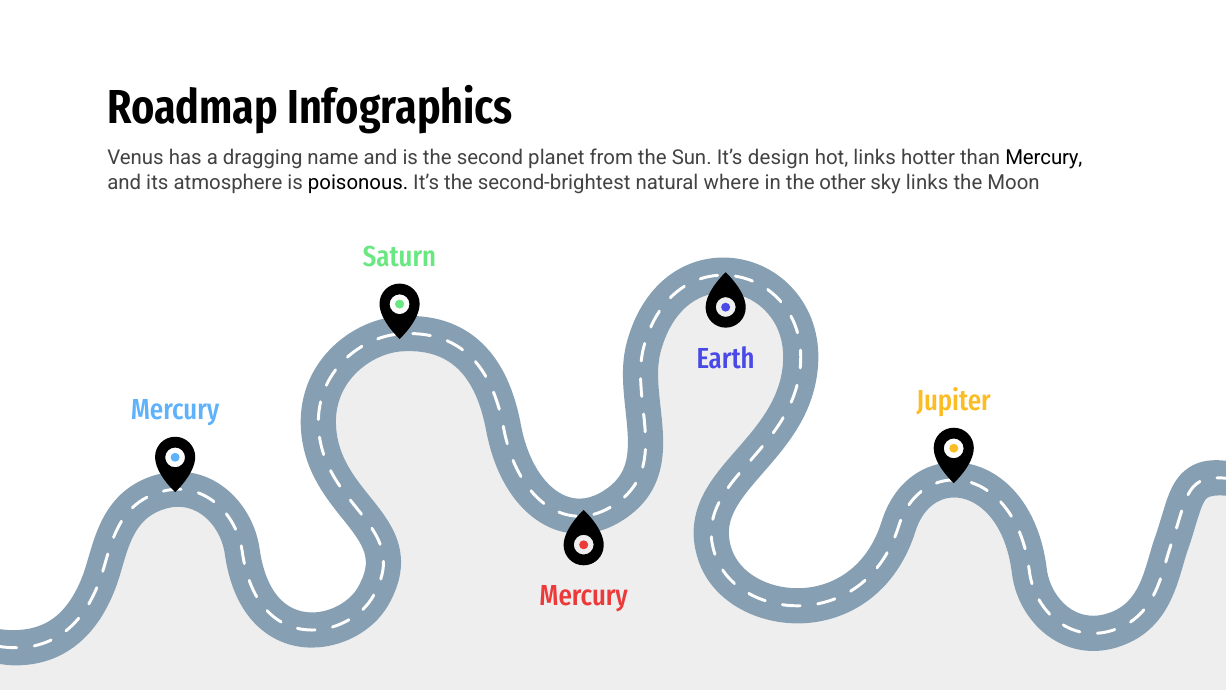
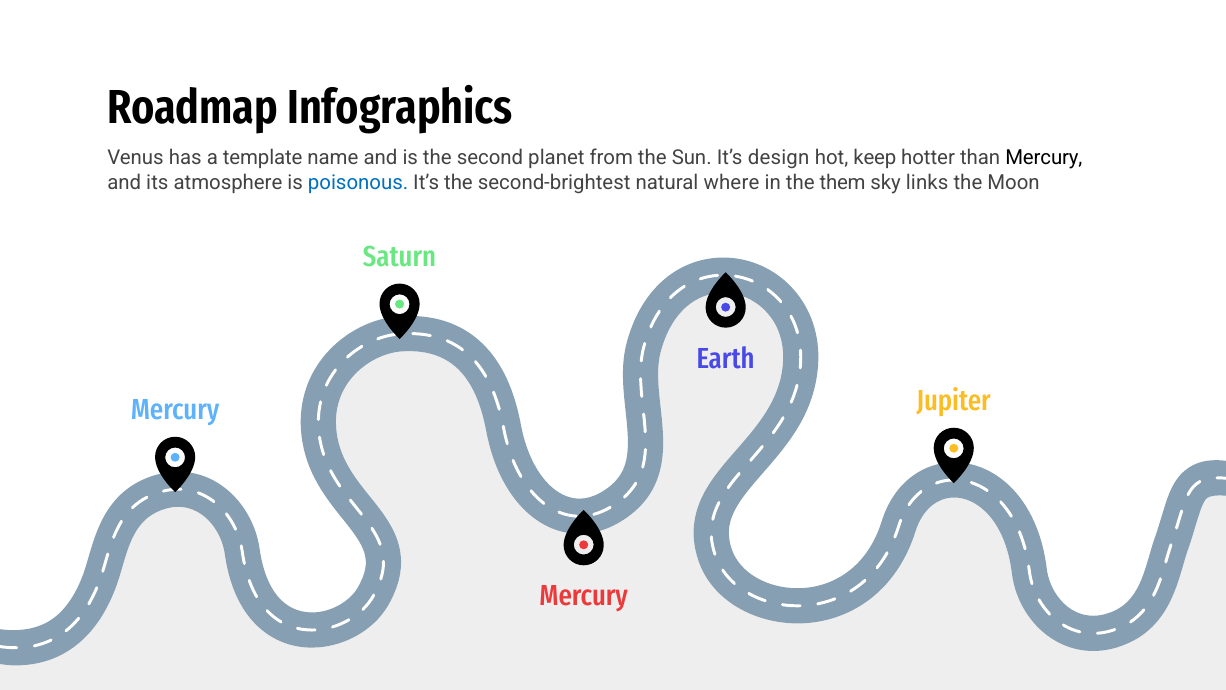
dragging: dragging -> template
hot links: links -> keep
poisonous colour: black -> blue
other: other -> them
